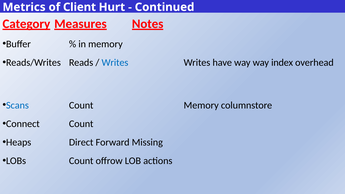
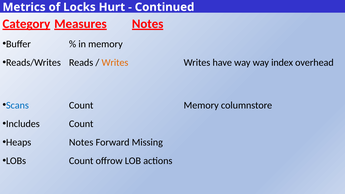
Client: Client -> Locks
Writes at (115, 63) colour: blue -> orange
Connect: Connect -> Includes
Heaps Direct: Direct -> Notes
